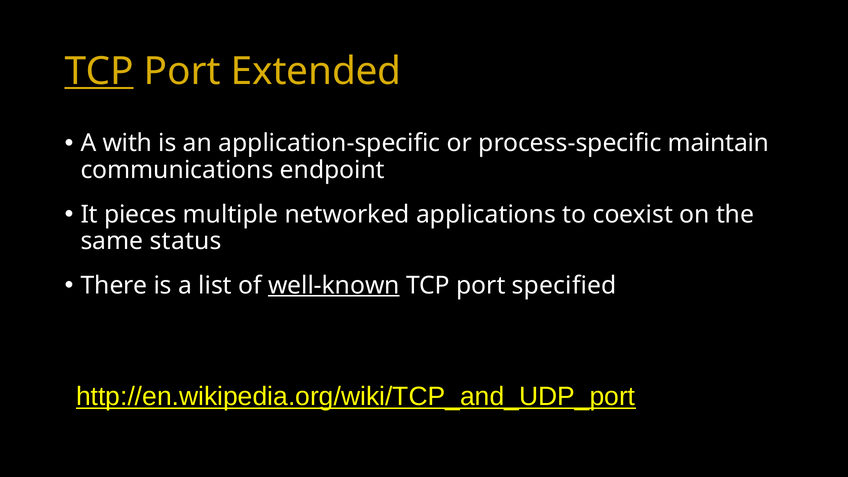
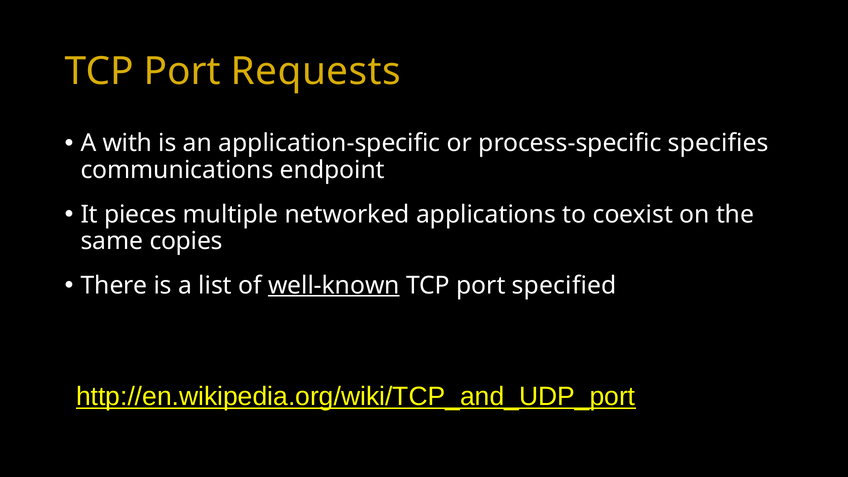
TCP at (99, 71) underline: present -> none
Extended: Extended -> Requests
maintain: maintain -> specifies
status: status -> copies
